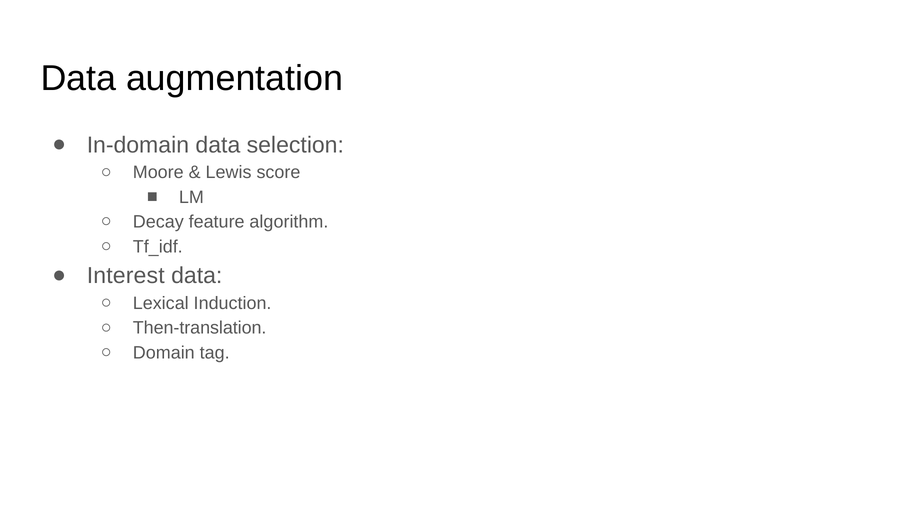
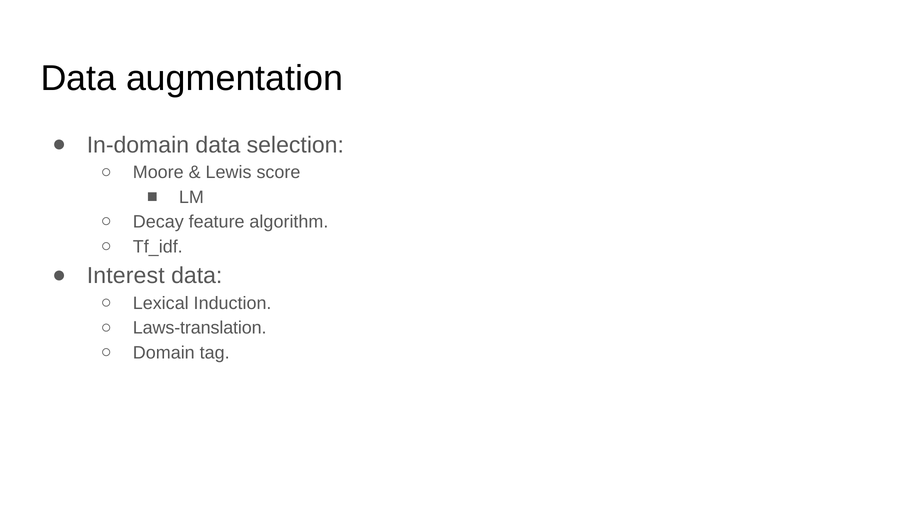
Then-translation: Then-translation -> Laws-translation
